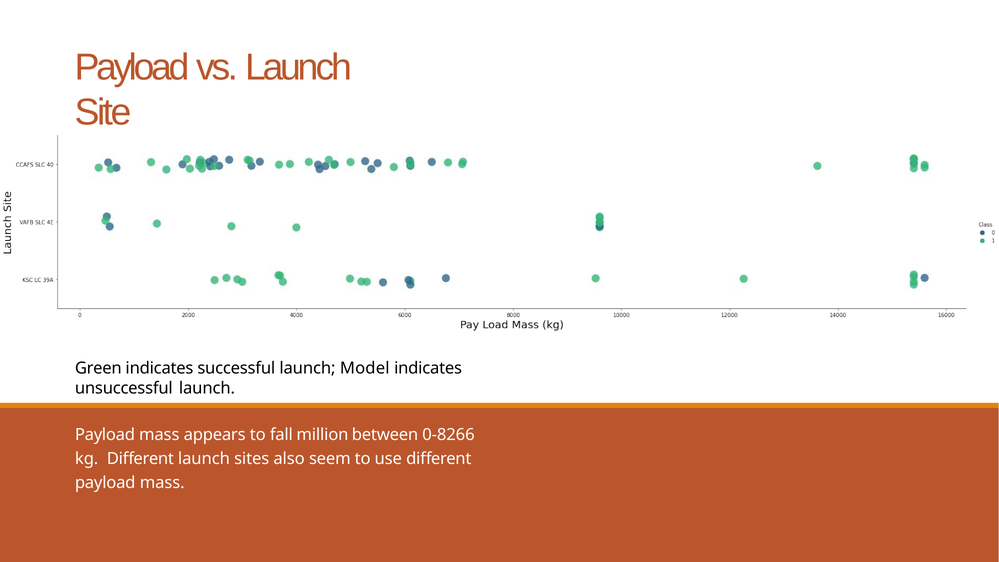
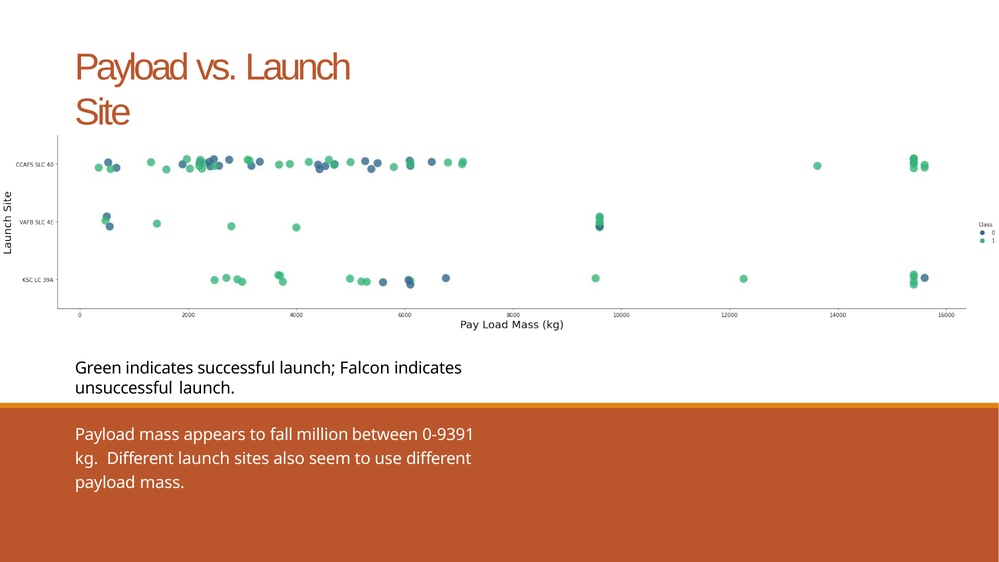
Model: Model -> Falcon
0-8266: 0-8266 -> 0-9391
